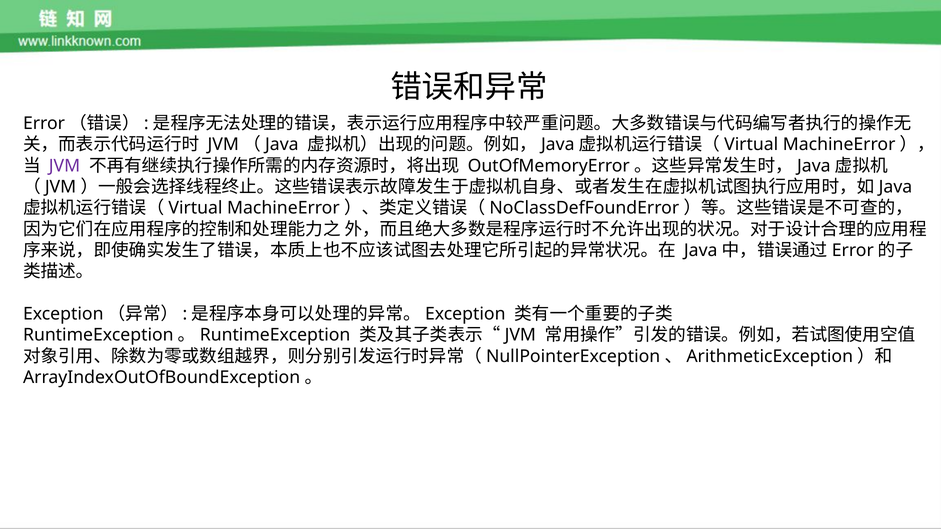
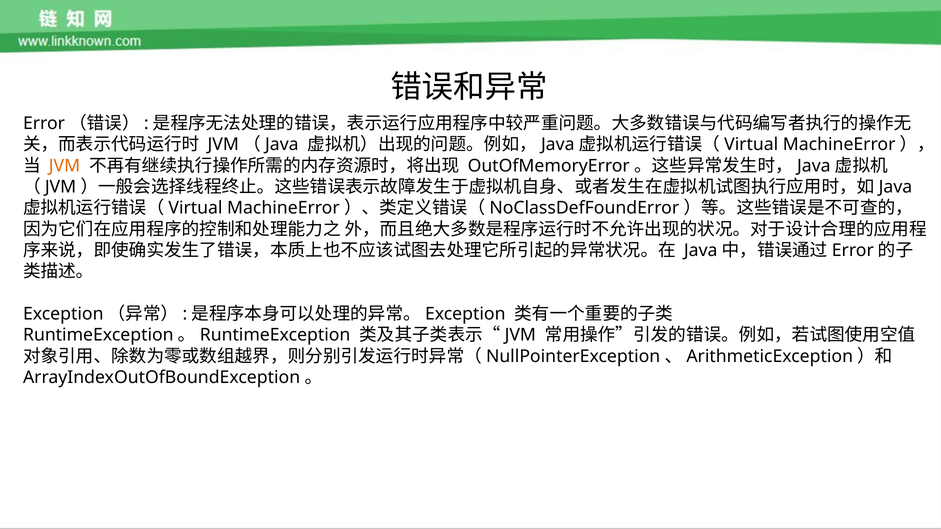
JVM colour: purple -> orange
